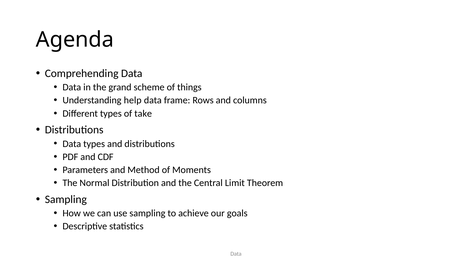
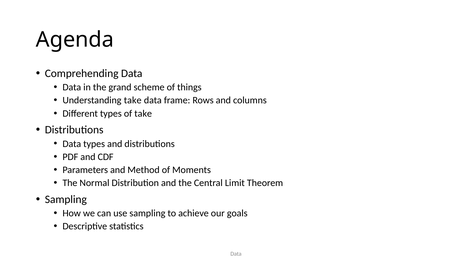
Understanding help: help -> take
